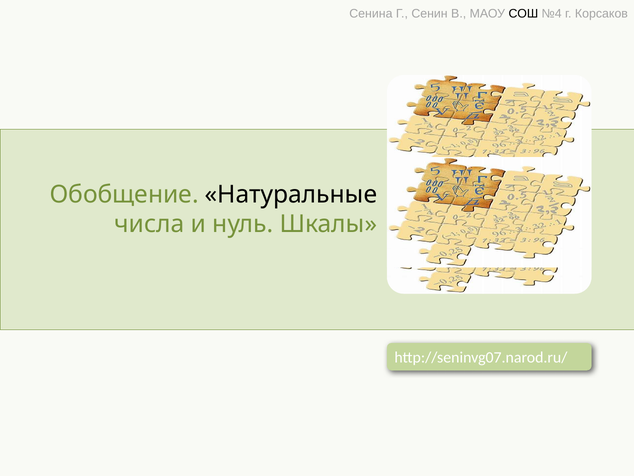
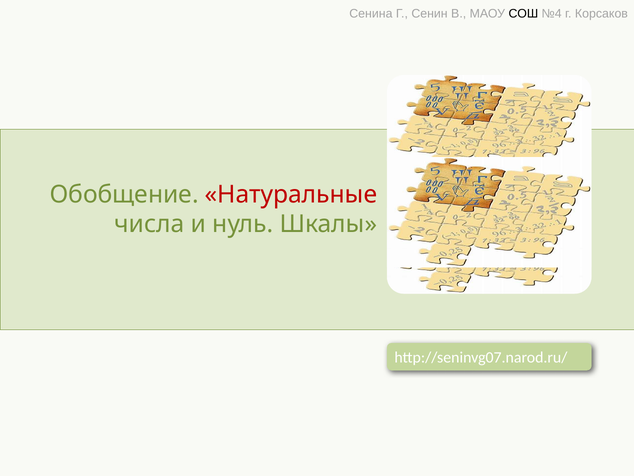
Натуральные colour: black -> red
